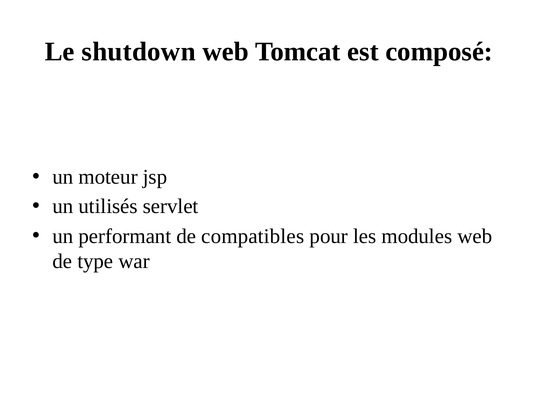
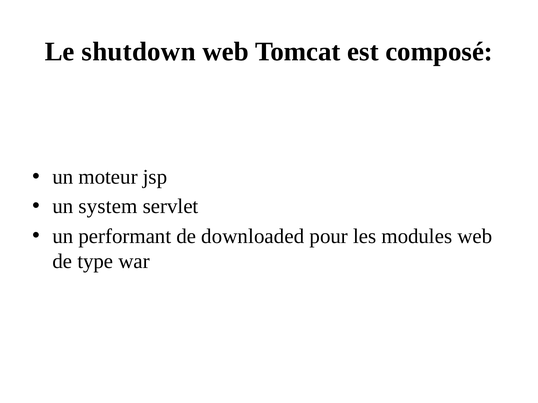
utilisés: utilisés -> system
compatibles: compatibles -> downloaded
